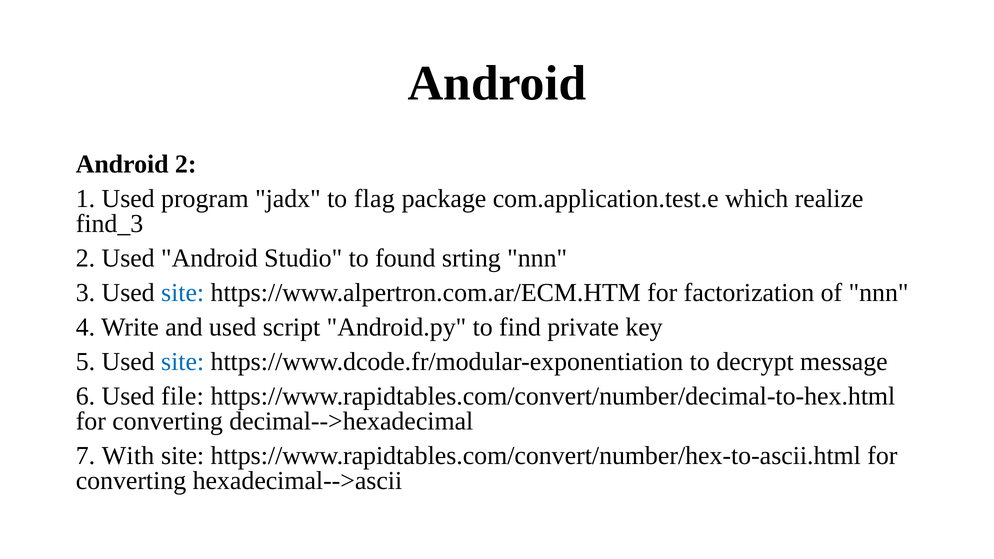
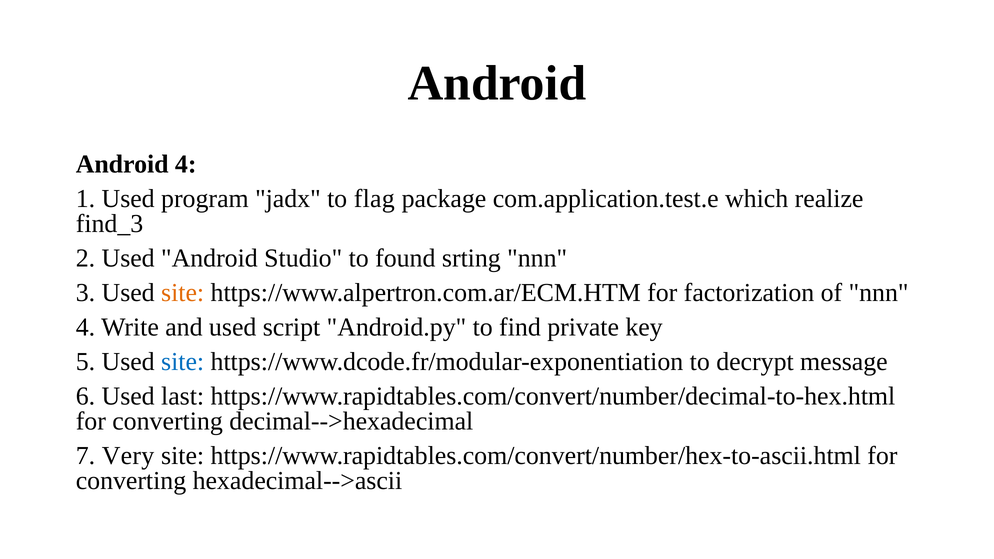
Android 2: 2 -> 4
site at (183, 293) colour: blue -> orange
file: file -> last
With: With -> Very
